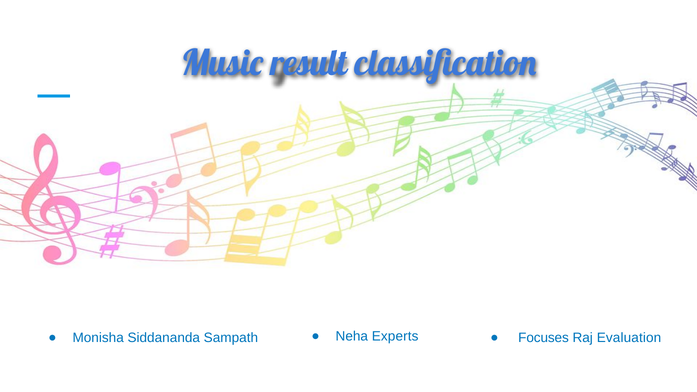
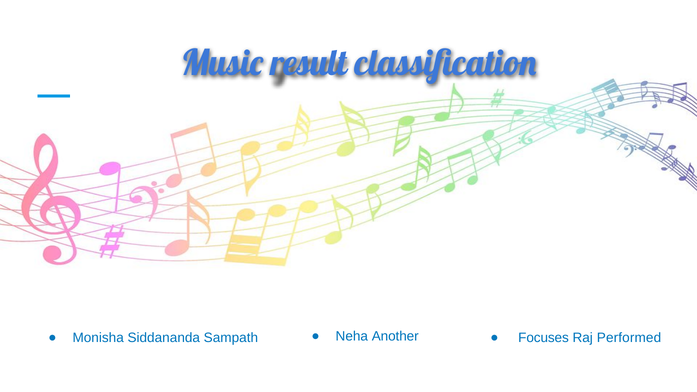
Experts: Experts -> Another
Evaluation: Evaluation -> Performed
